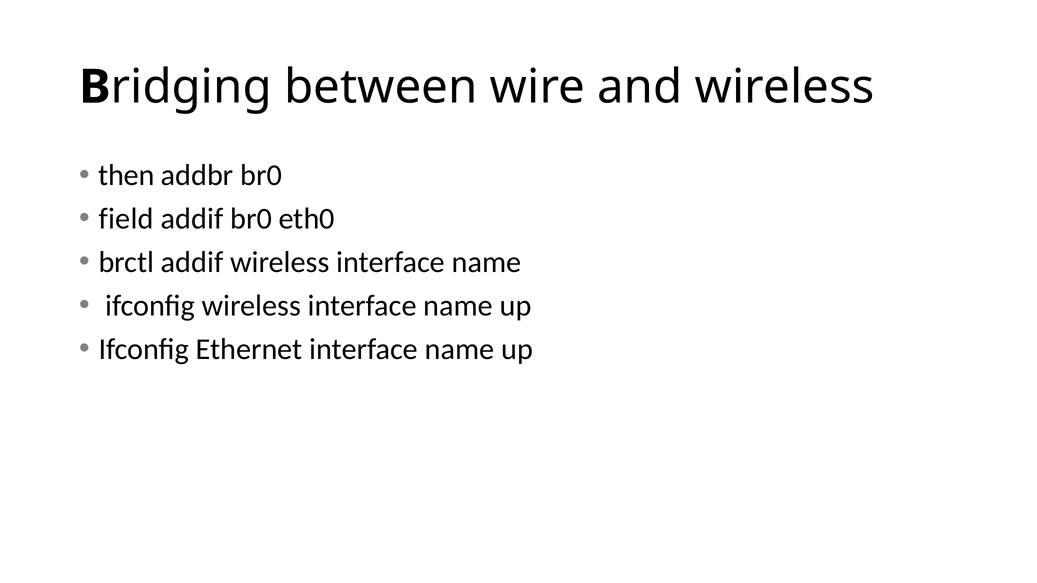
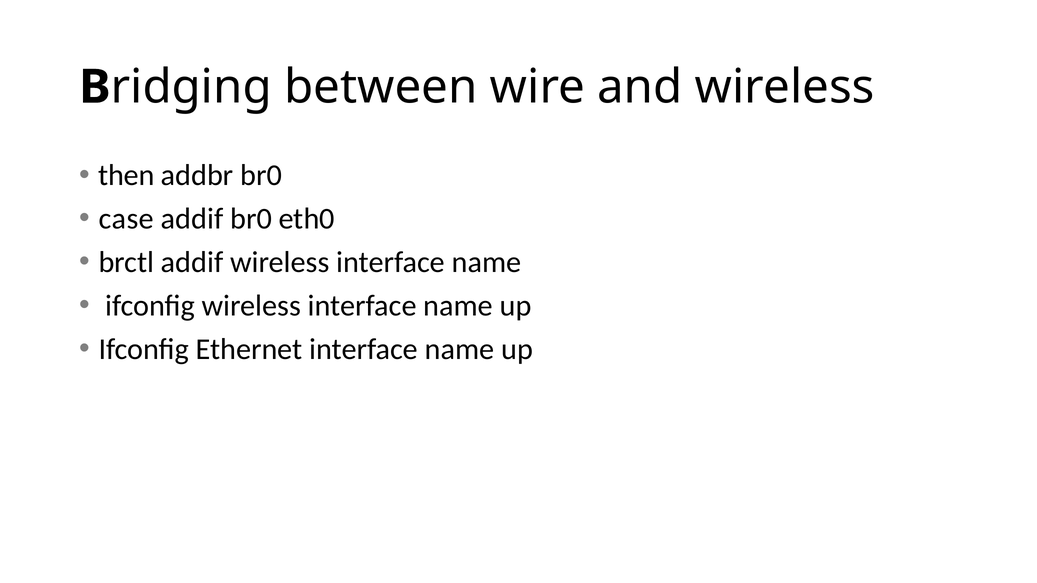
field: field -> case
